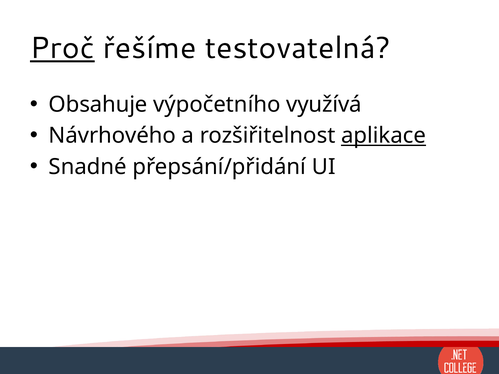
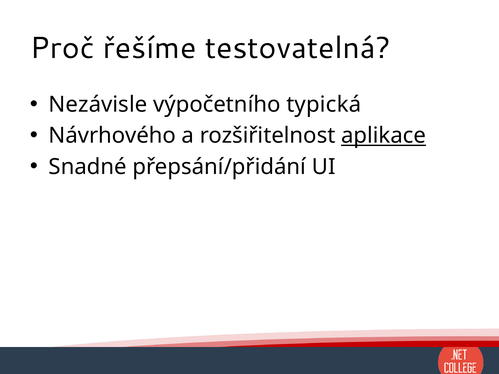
Proč underline: present -> none
Obsahuje: Obsahuje -> Nezávisle
využívá: využívá -> typická
